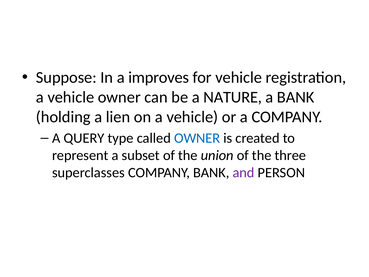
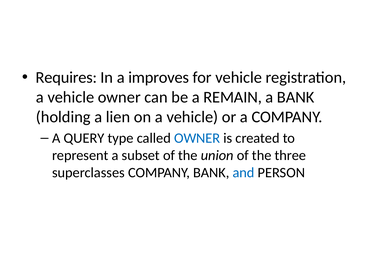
Suppose: Suppose -> Requires
NATURE: NATURE -> REMAIN
and colour: purple -> blue
